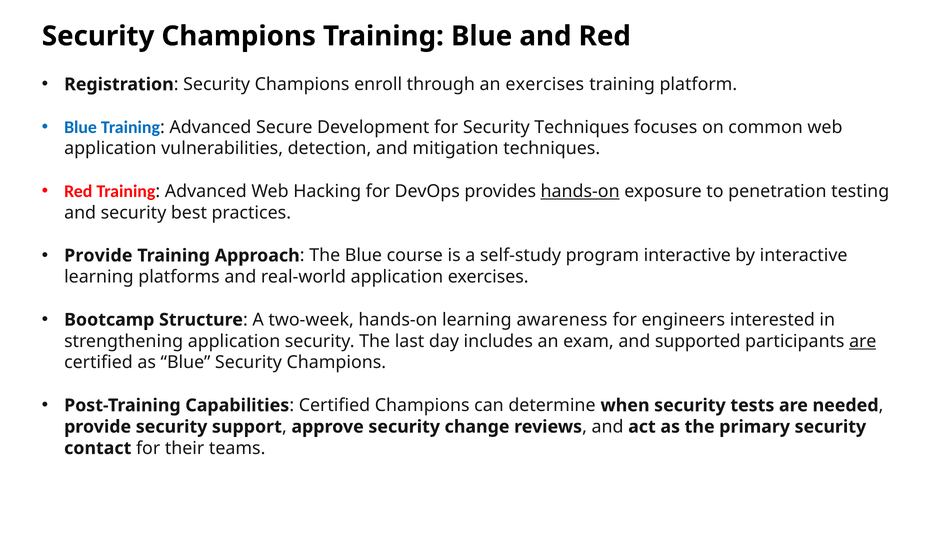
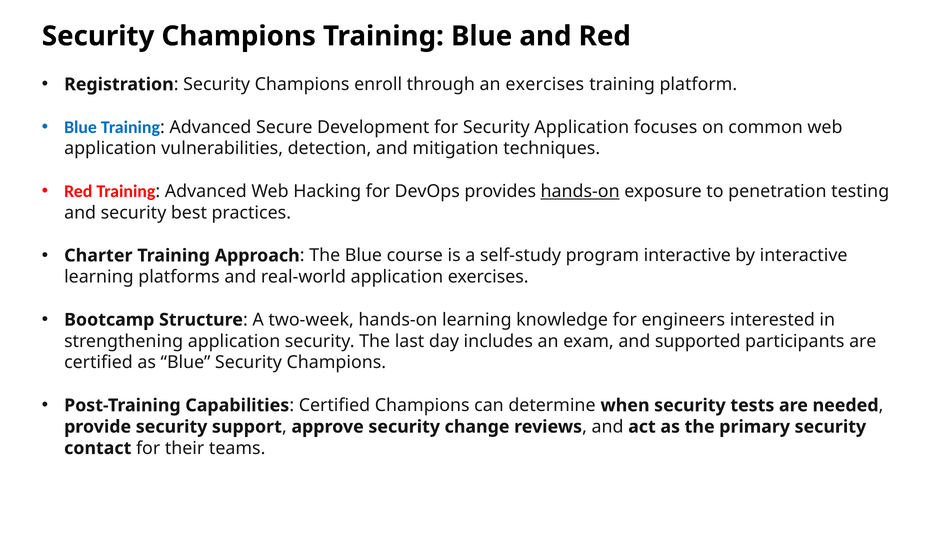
Security Techniques: Techniques -> Application
Provide at (98, 256): Provide -> Charter
awareness: awareness -> knowledge
are at (863, 341) underline: present -> none
